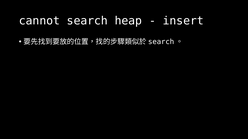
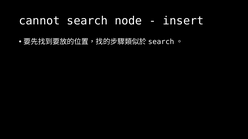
heap: heap -> node
